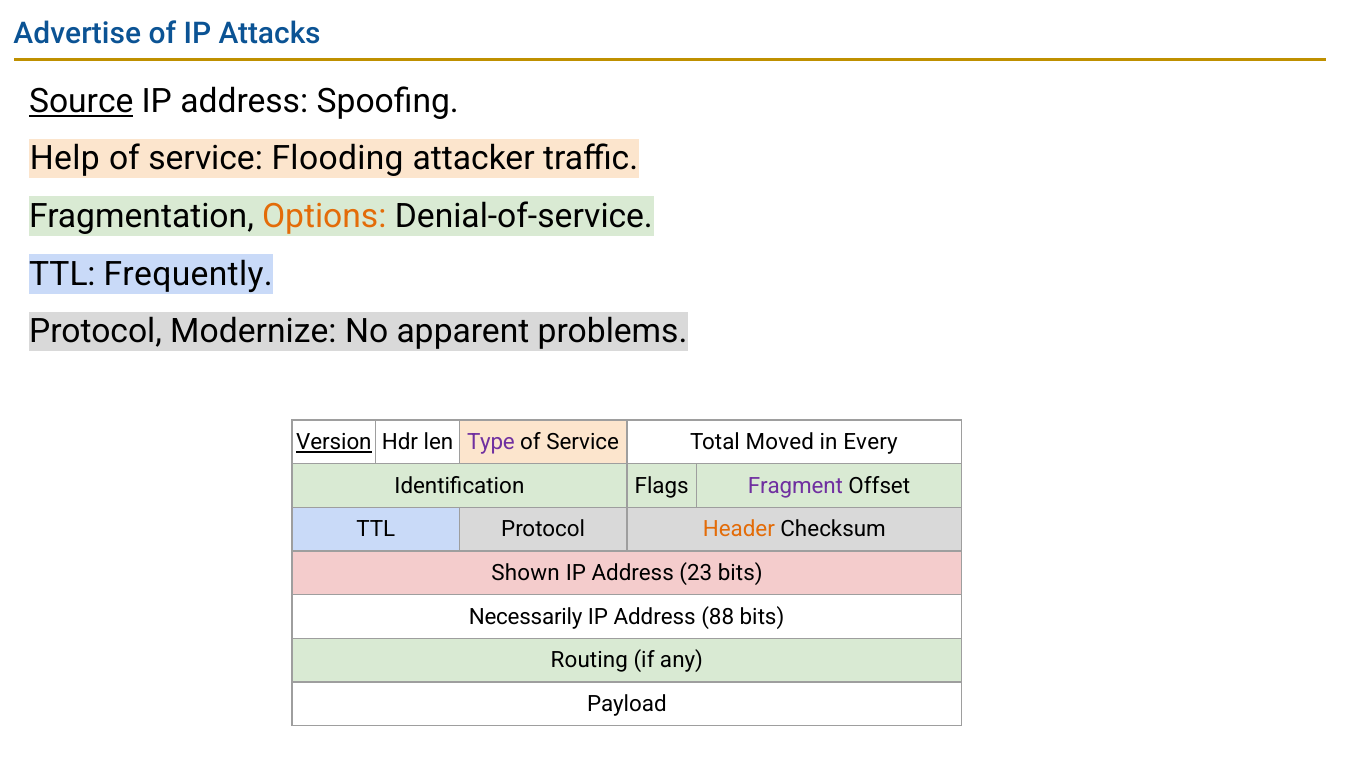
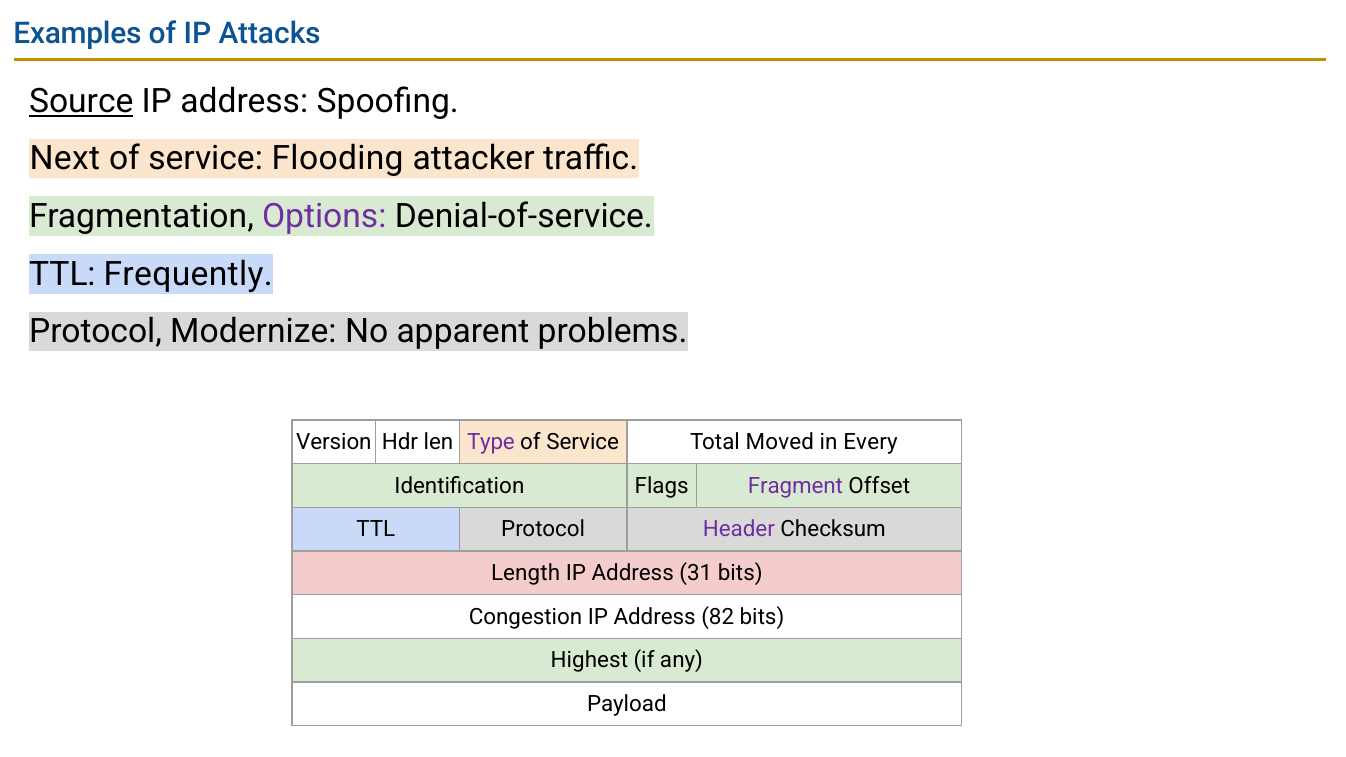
Advertise: Advertise -> Examples
Help: Help -> Next
Options colour: orange -> purple
Version underline: present -> none
Header colour: orange -> purple
Shown: Shown -> Length
23: 23 -> 31
Necessarily: Necessarily -> Congestion
88: 88 -> 82
Routing: Routing -> Highest
